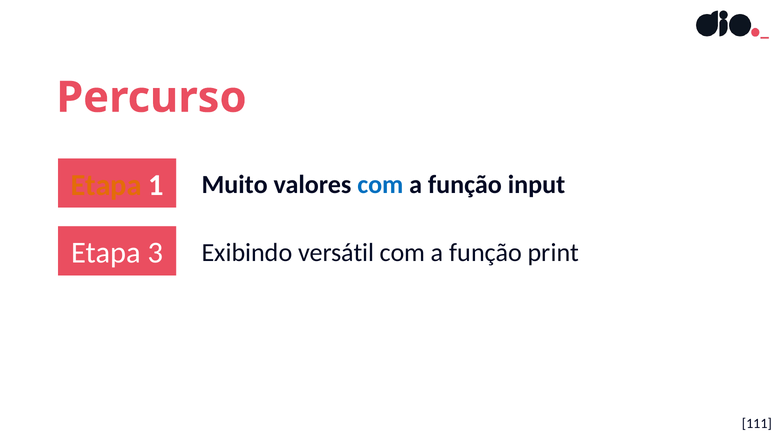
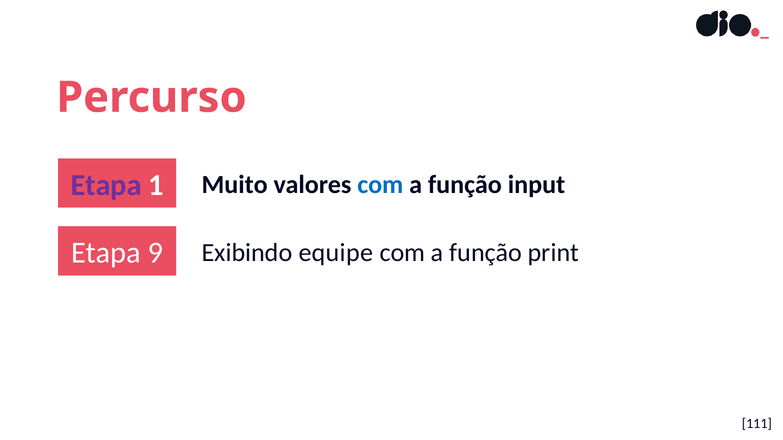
Etapa at (106, 185) colour: orange -> purple
3: 3 -> 9
versátil: versátil -> equipe
